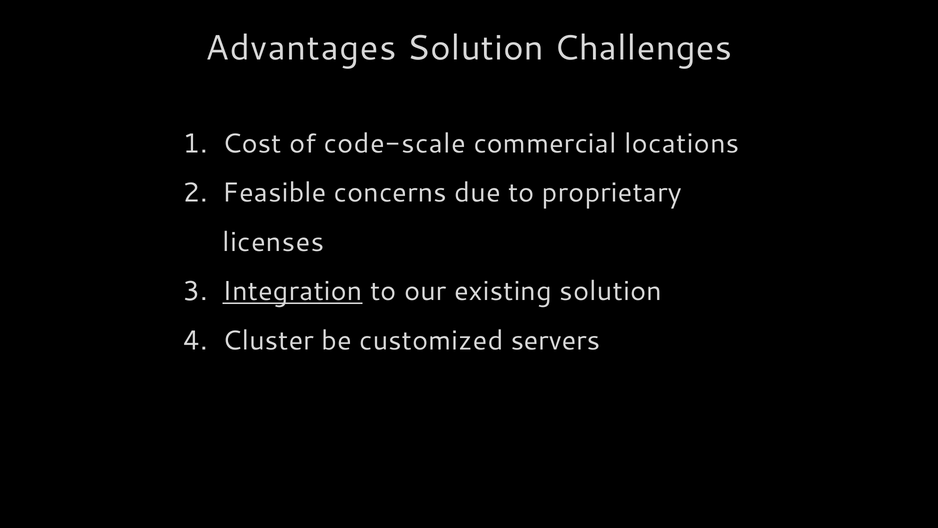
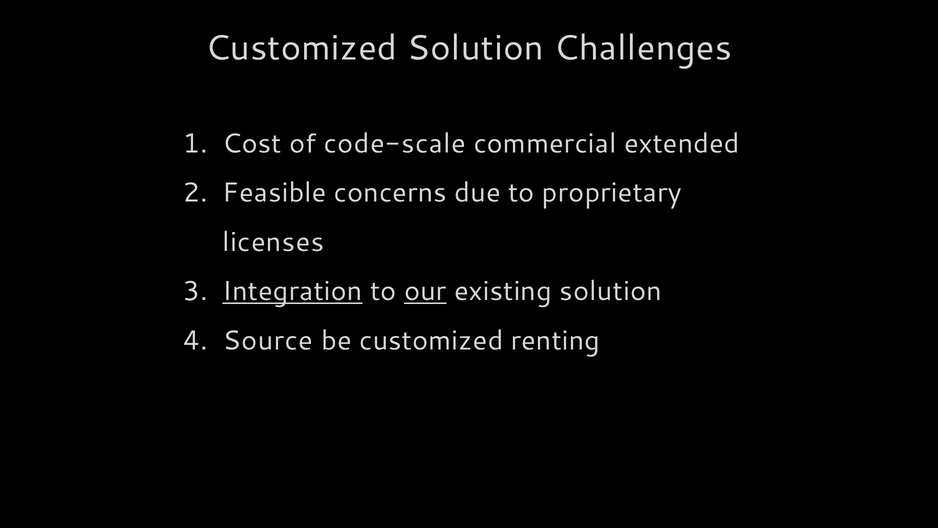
Advantages at (301, 48): Advantages -> Customized
locations: locations -> extended
our underline: none -> present
Cluster: Cluster -> Source
servers: servers -> renting
